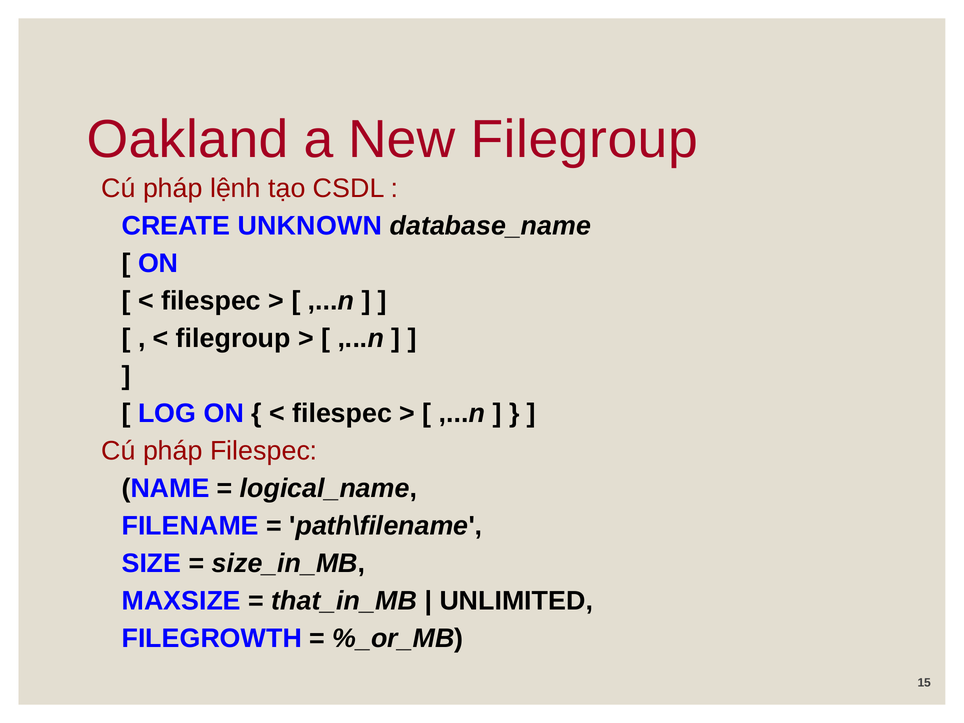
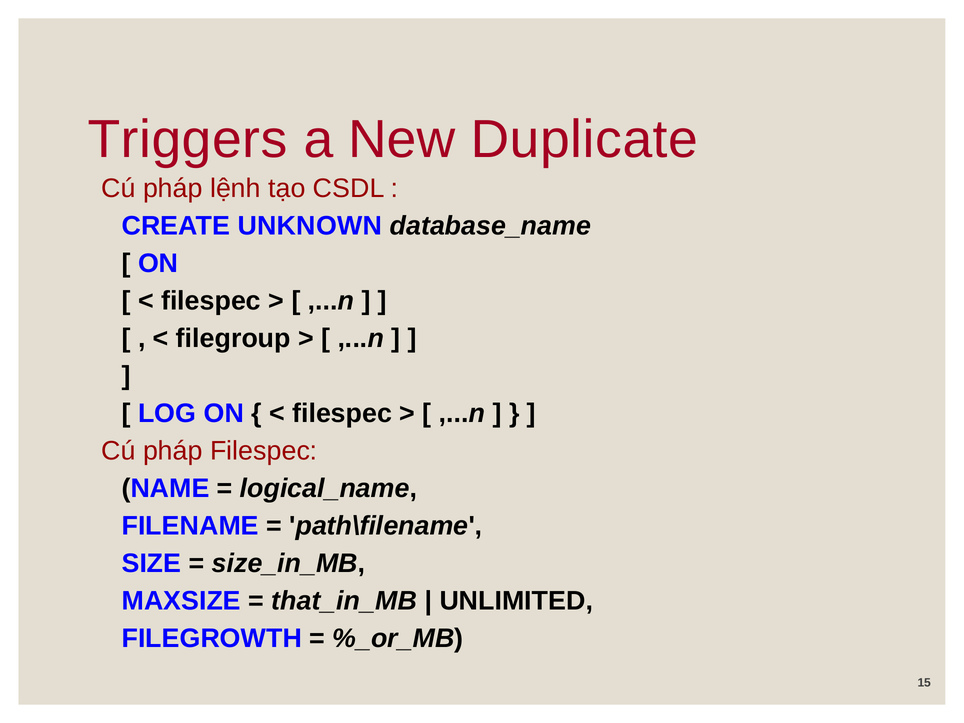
Oakland: Oakland -> Triggers
New Filegroup: Filegroup -> Duplicate
